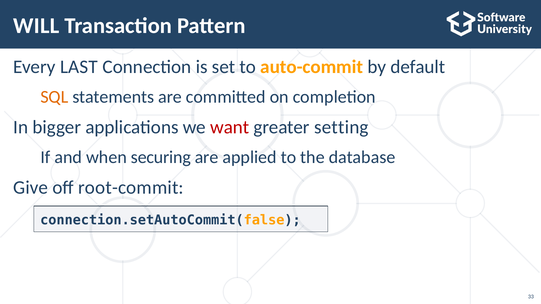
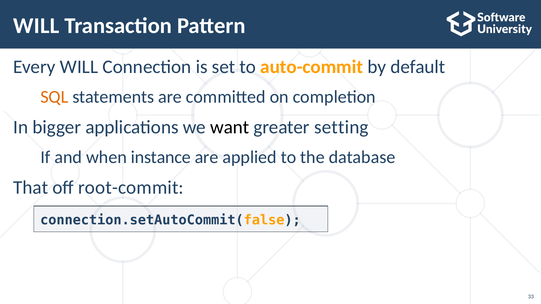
Every LAST: LAST -> WILL
want colour: red -> black
securing: securing -> instance
Give: Give -> That
